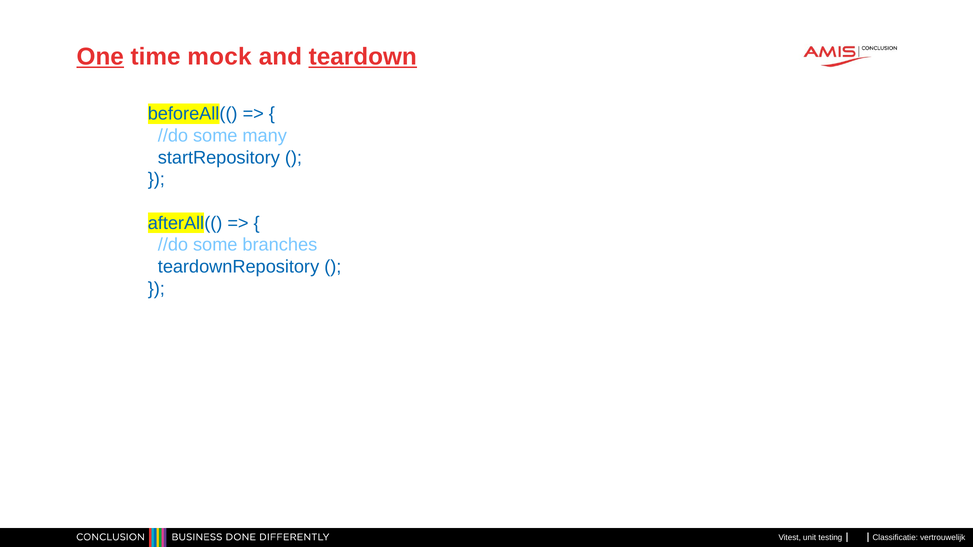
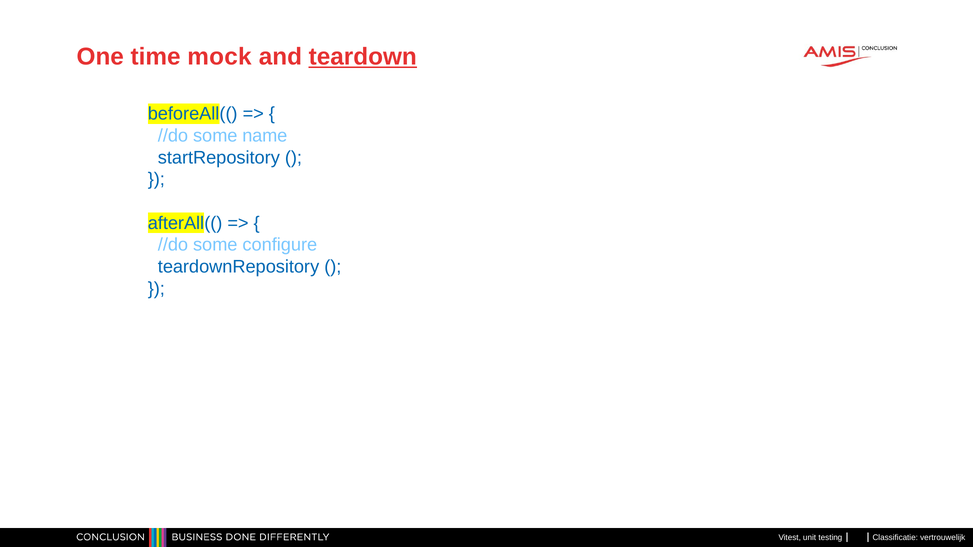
One underline: present -> none
many: many -> name
branches: branches -> configure
